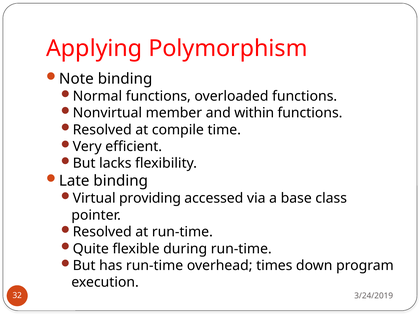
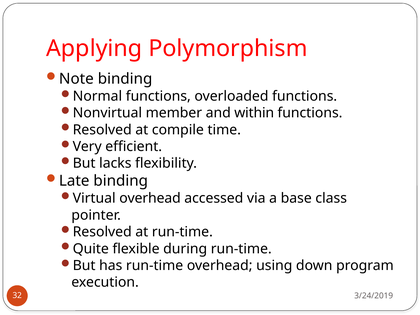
Virtual providing: providing -> overhead
times: times -> using
